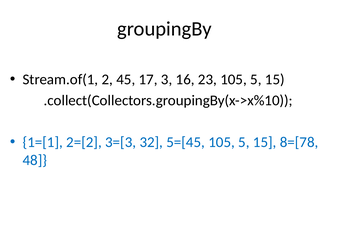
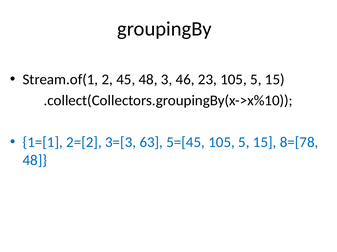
45 17: 17 -> 48
16: 16 -> 46
32: 32 -> 63
